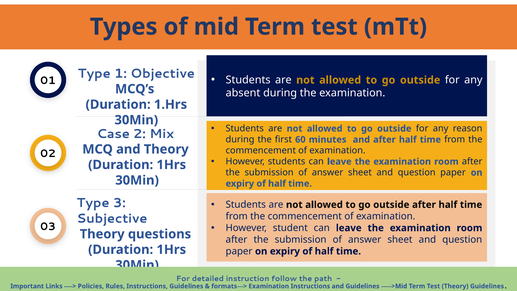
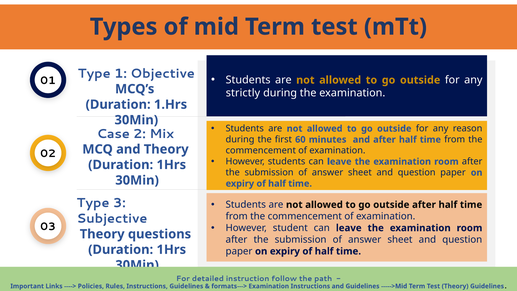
absent: absent -> strictly
